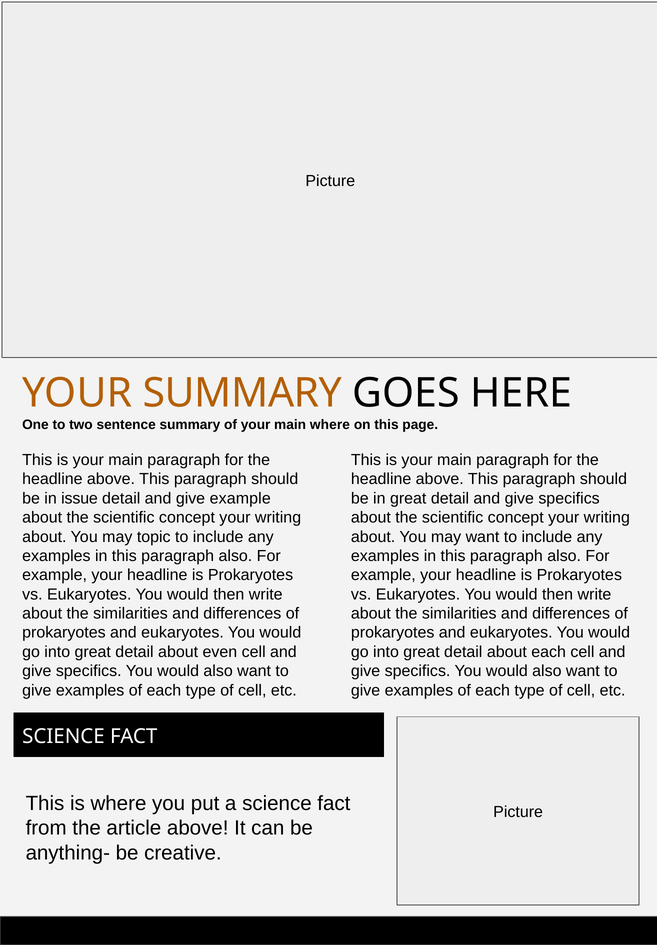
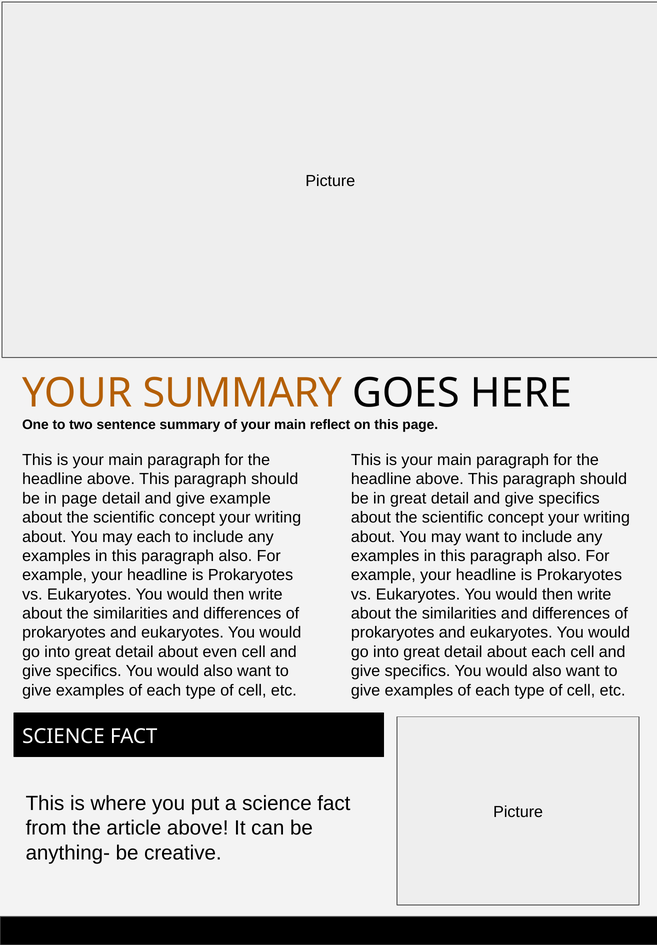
main where: where -> reflect
in issue: issue -> page
may topic: topic -> each
